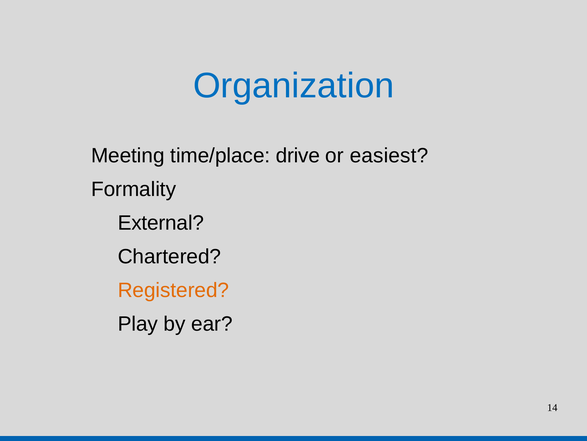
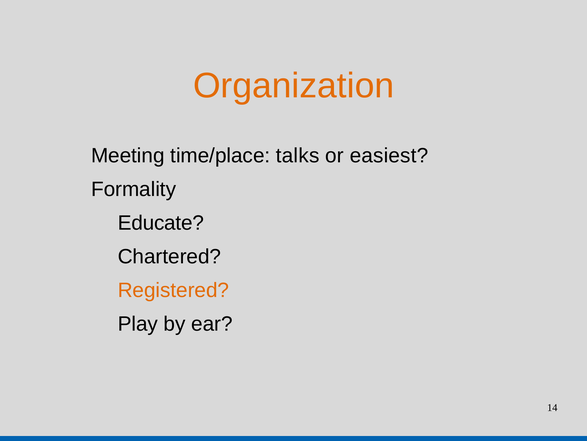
Organization colour: blue -> orange
drive: drive -> talks
External: External -> Educate
